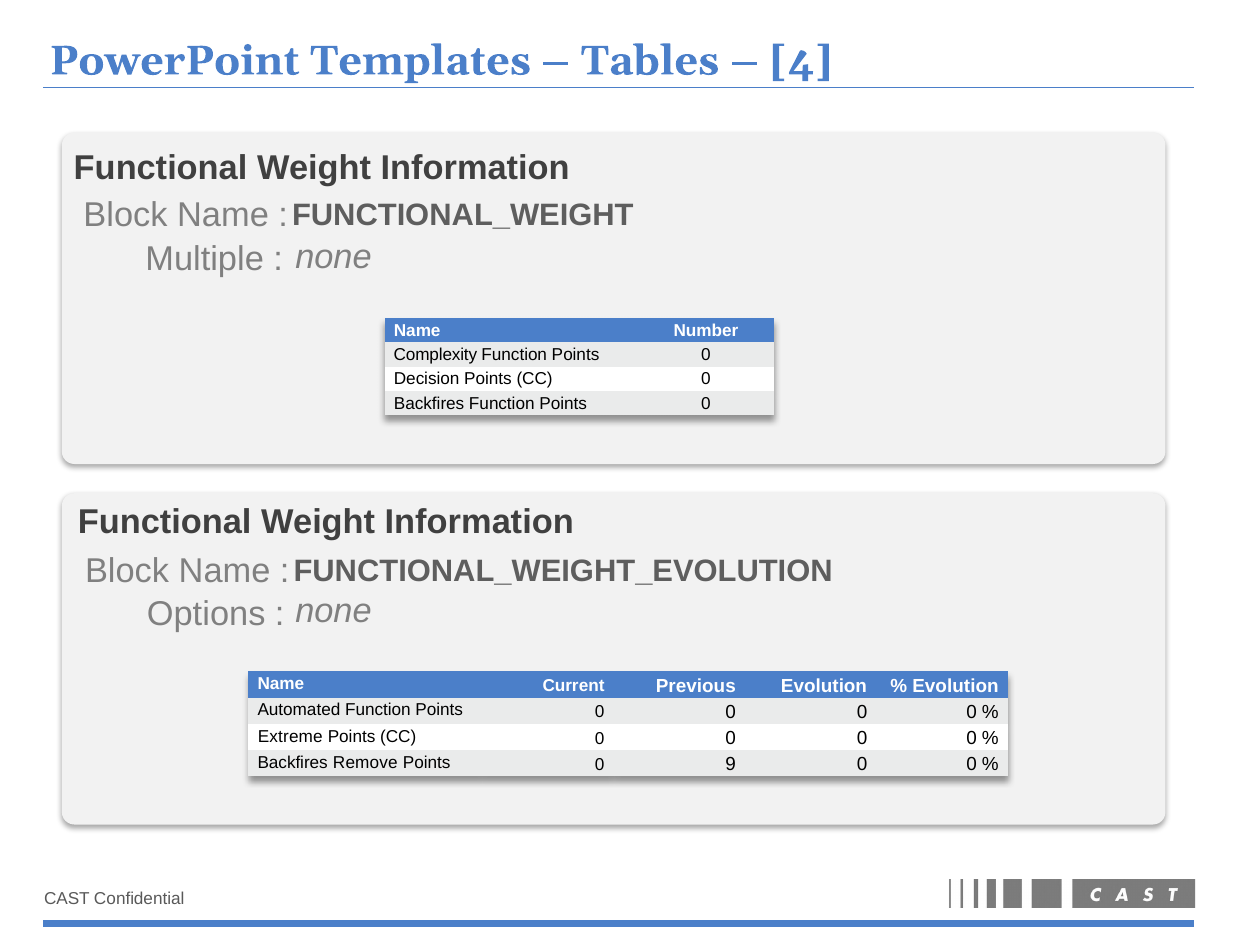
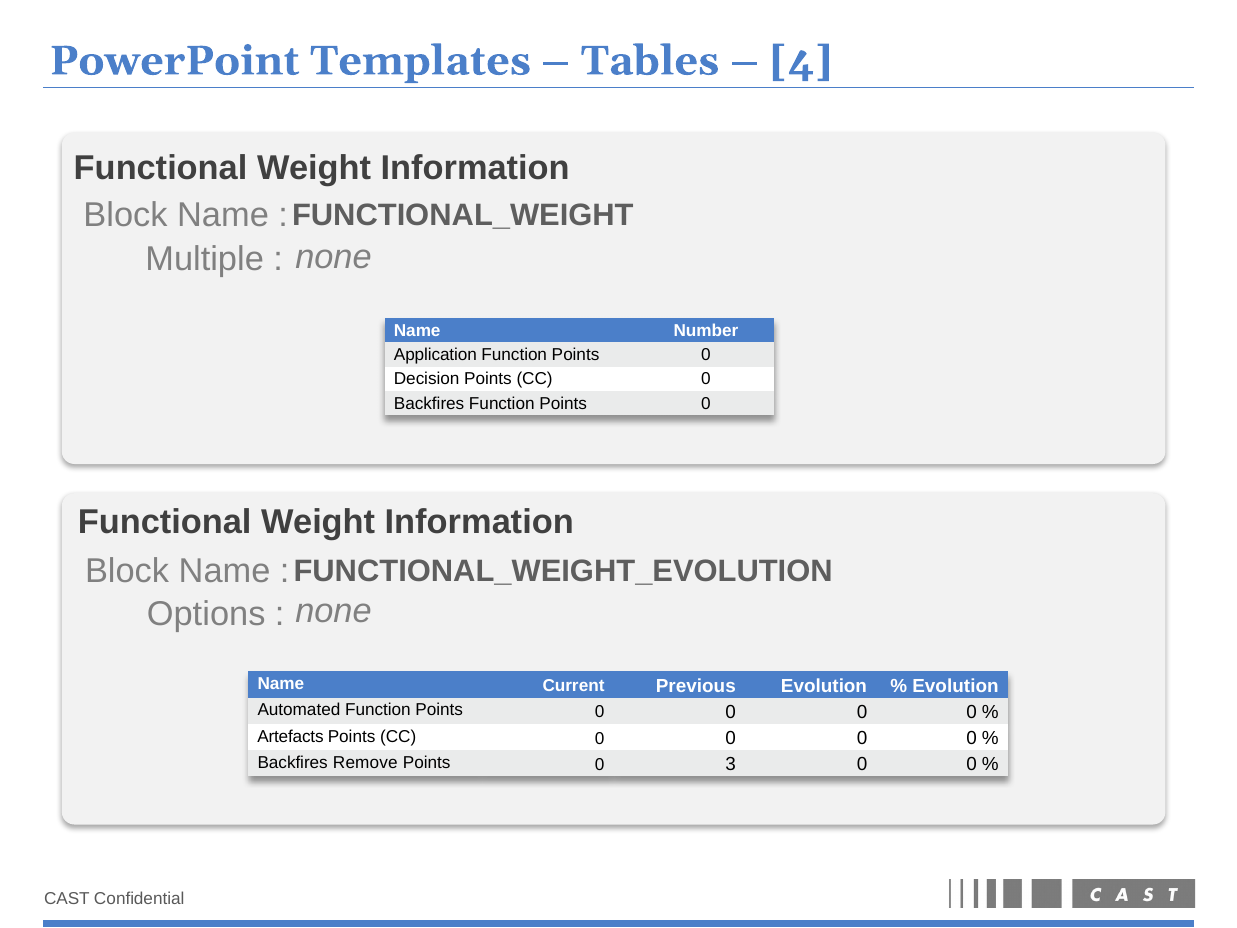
Complexity: Complexity -> Application
Extreme: Extreme -> Artefacts
9: 9 -> 3
